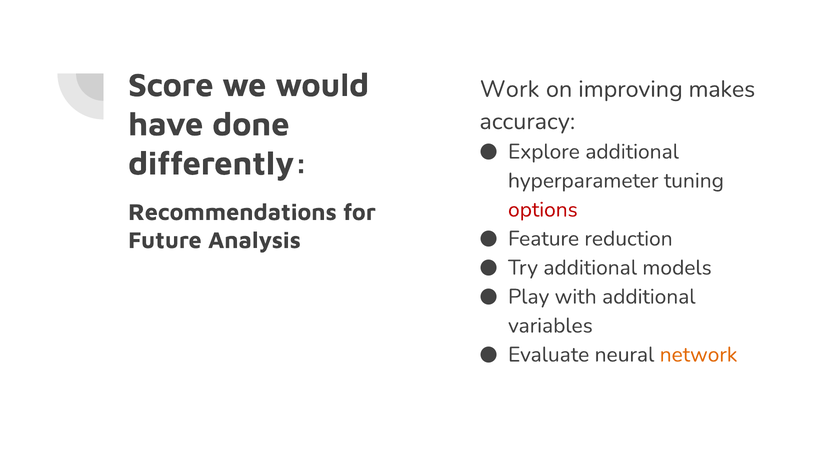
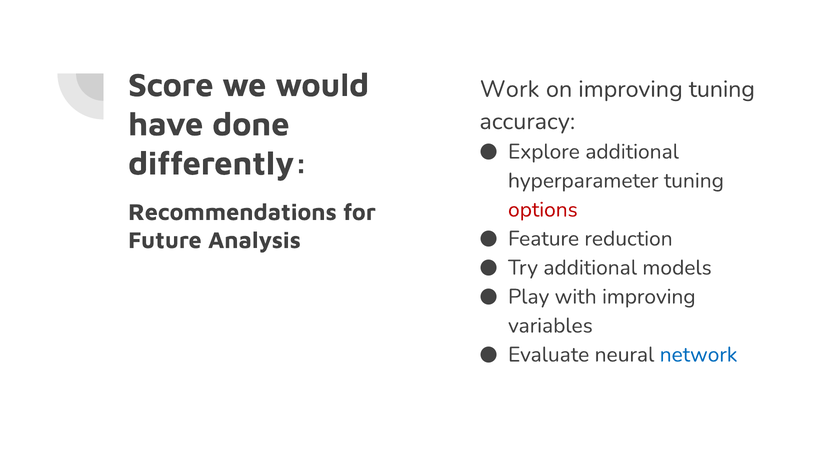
improving makes: makes -> tuning
with additional: additional -> improving
network colour: orange -> blue
